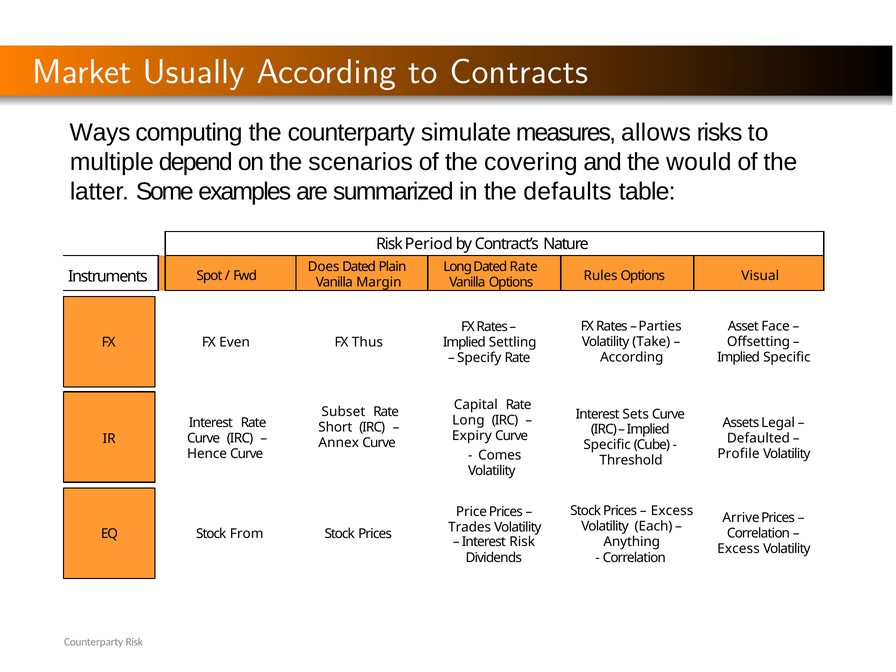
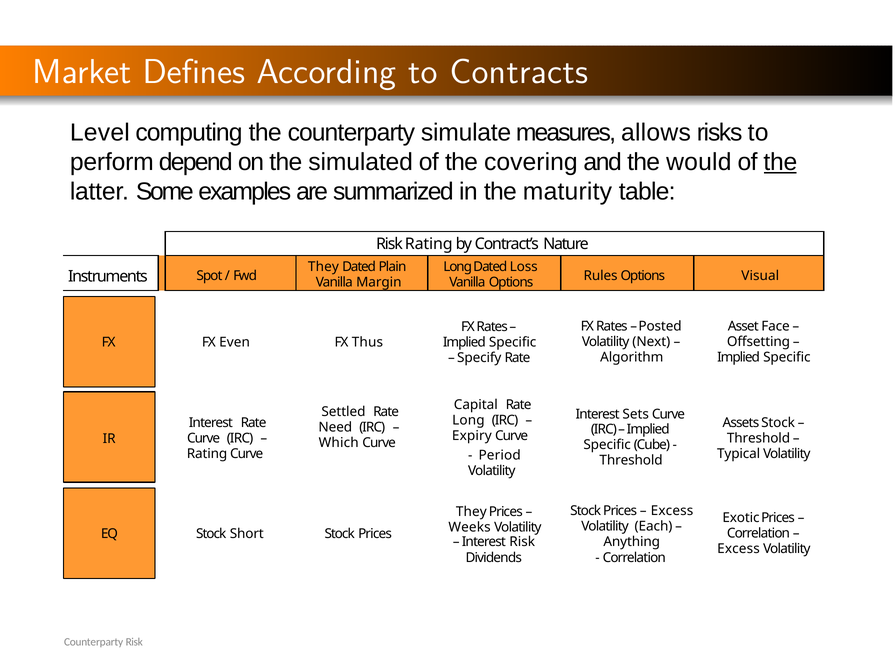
Usually: Usually -> Defines
Ways: Ways -> Level
multiple: multiple -> perform
scenarios: scenarios -> simulated
the at (780, 162) underline: none -> present
defaults: defaults -> maturity
Risk Period: Period -> Rating
Does at (324, 267): Does -> They
Dated Rate: Rate -> Loss
Parties: Parties -> Posted
Take: Take -> Next
Settling at (513, 343): Settling -> Specific
According at (632, 357): According -> Algorithm
Subset: Subset -> Settled
Assets Legal: Legal -> Stock
Short: Short -> Need
Defaulted at (758, 438): Defaulted -> Threshold
Annex: Annex -> Which
Hence at (207, 454): Hence -> Rating
Profile: Profile -> Typical
Comes: Comes -> Period
Price at (471, 512): Price -> They
Arrive: Arrive -> Exotic
Trades: Trades -> Weeks
From: From -> Short
